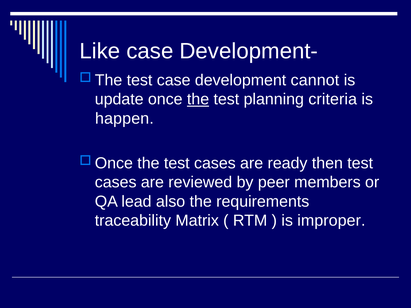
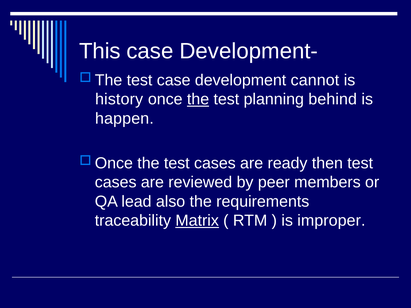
Like: Like -> This
update: update -> history
criteria: criteria -> behind
Matrix underline: none -> present
